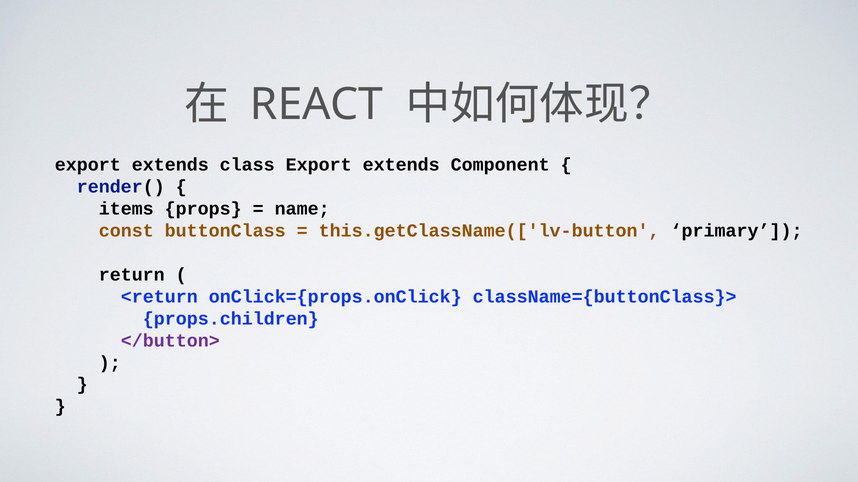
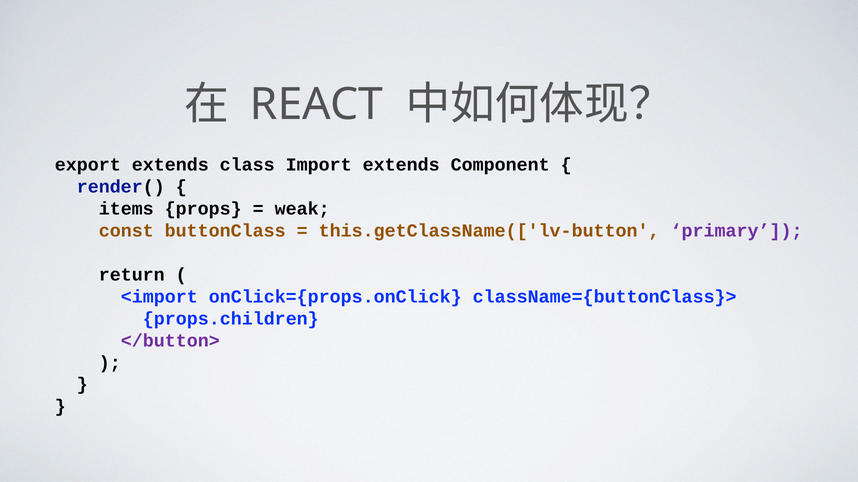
class Export: Export -> Import
name: name -> weak
primary colour: black -> purple
<return: <return -> <import
